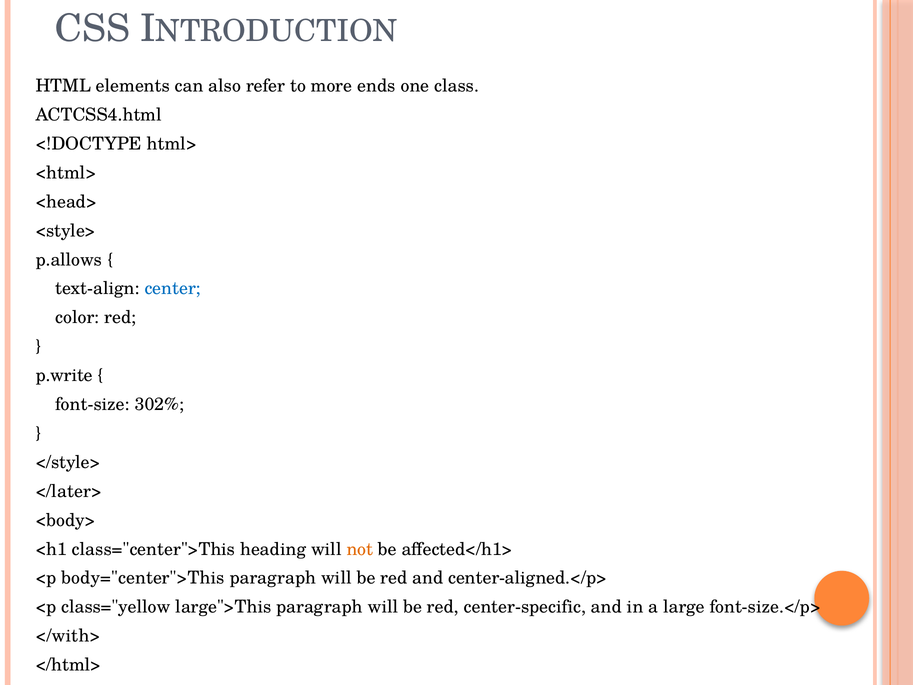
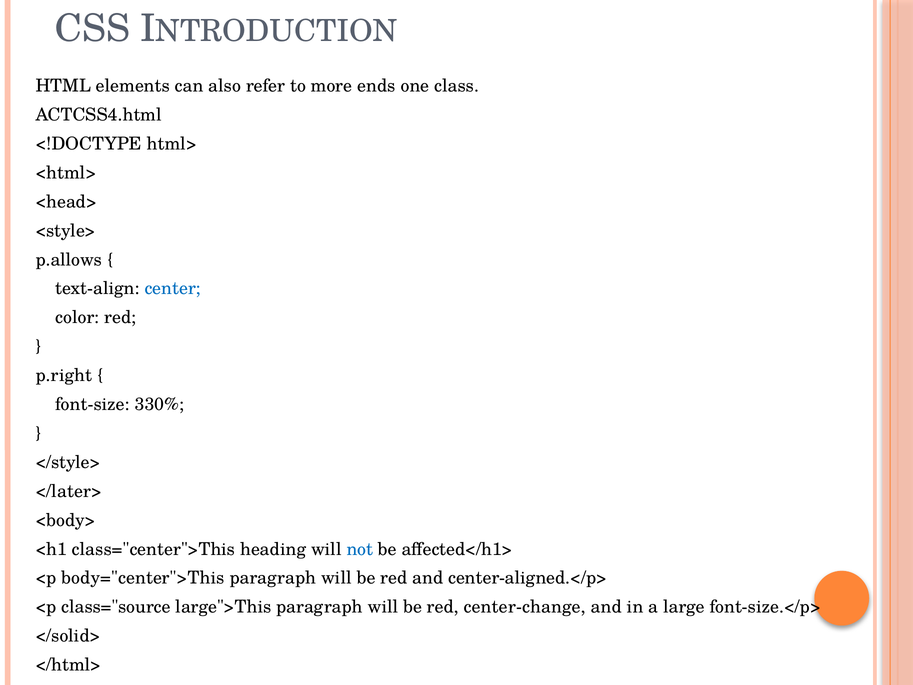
p.write: p.write -> p.right
302%: 302% -> 330%
not colour: orange -> blue
class="yellow: class="yellow -> class="source
center-specific: center-specific -> center-change
</with>: </with> -> </solid>
